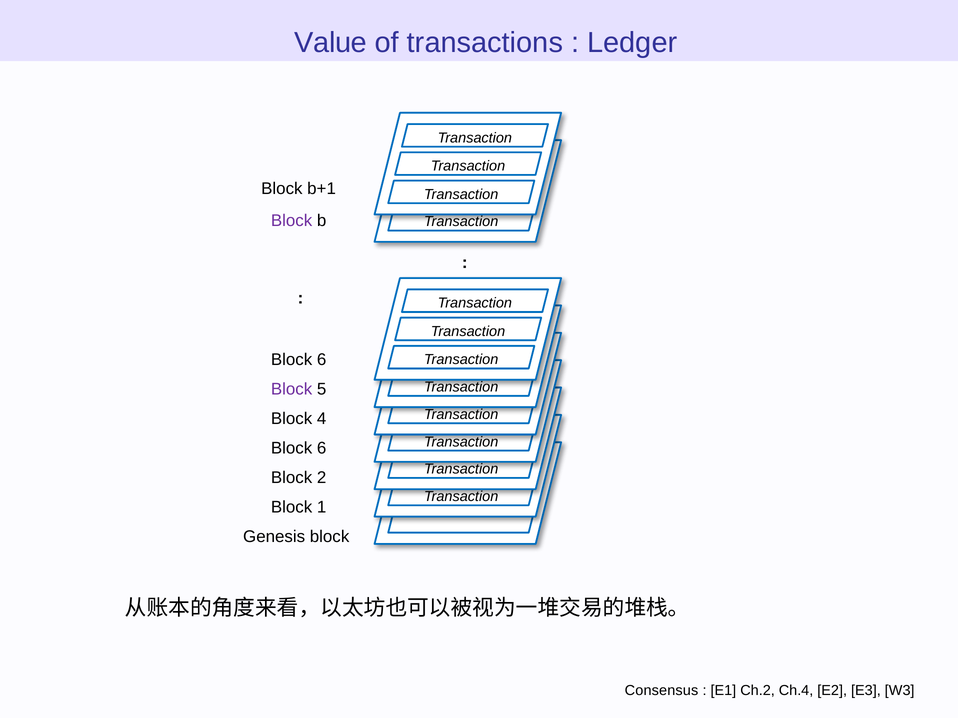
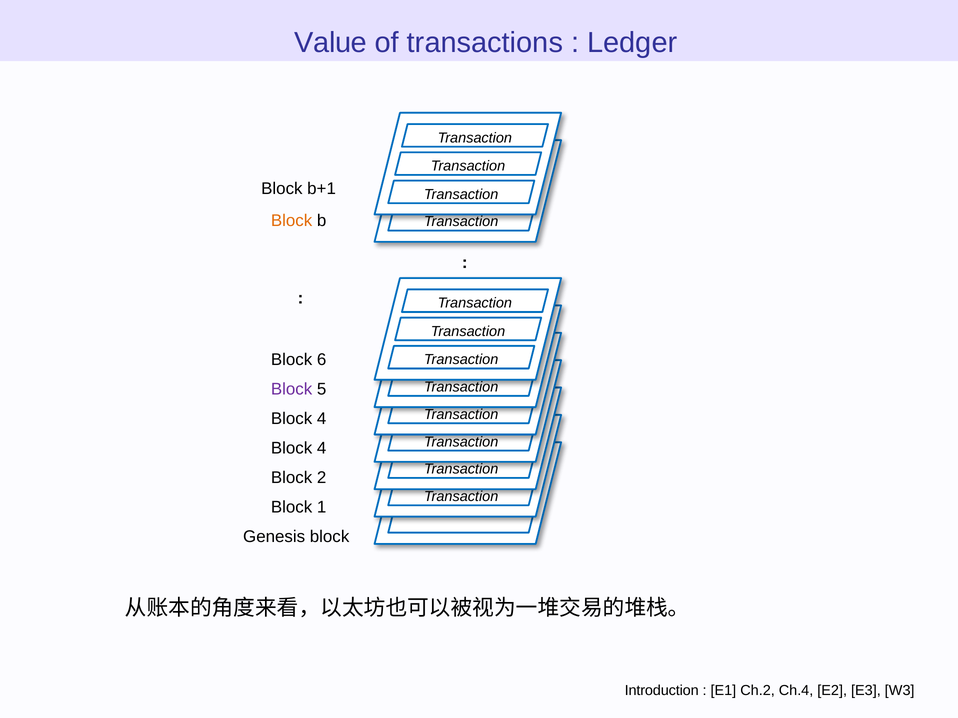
Block at (292, 221) colour: purple -> orange
6 at (322, 448): 6 -> 4
Consensus: Consensus -> Introduction
